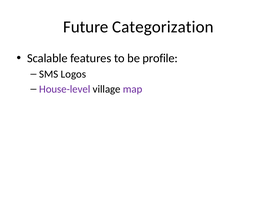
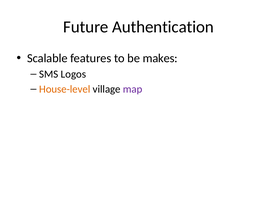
Categorization: Categorization -> Authentication
profile: profile -> makes
House-level colour: purple -> orange
